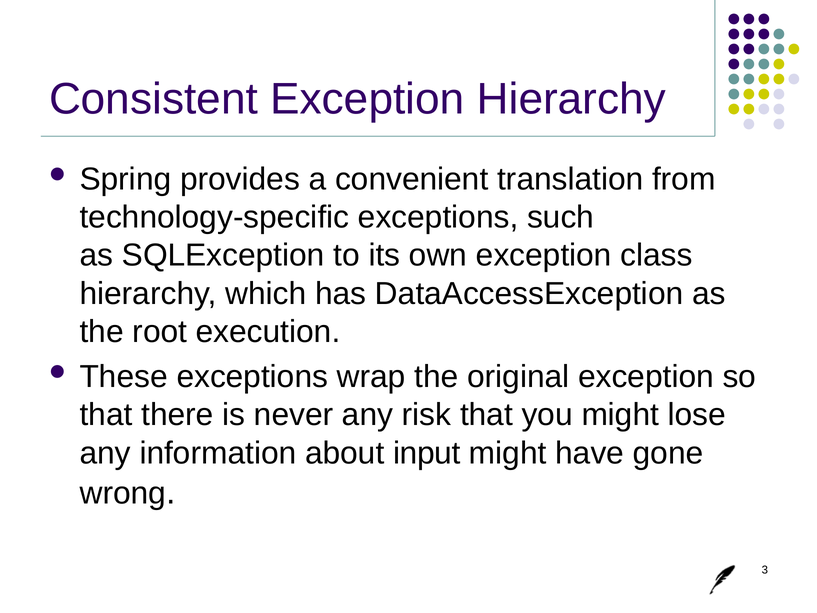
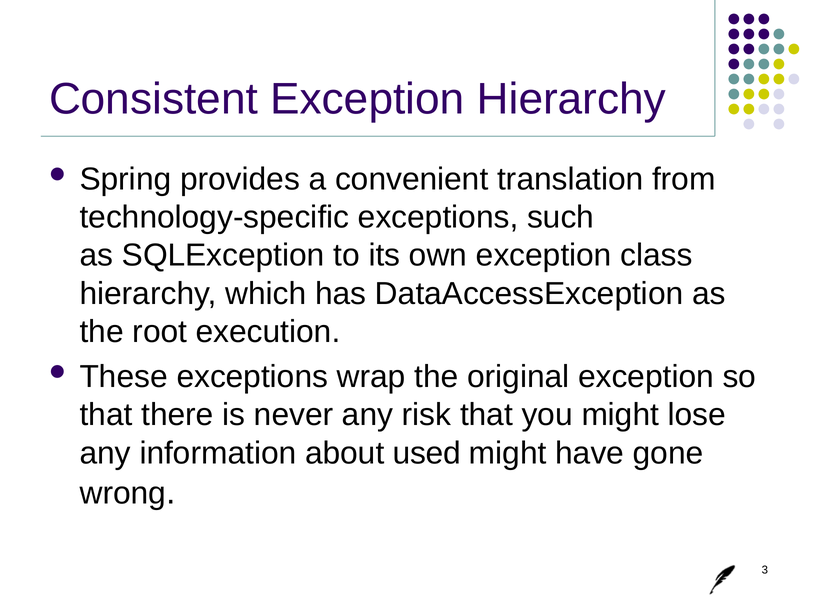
input: input -> used
